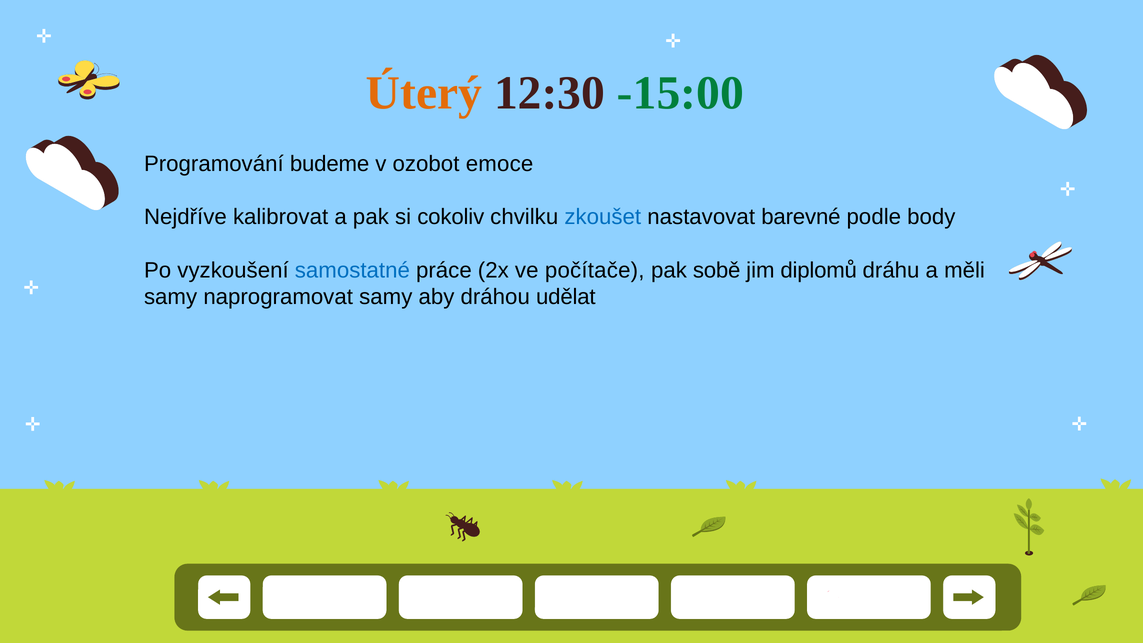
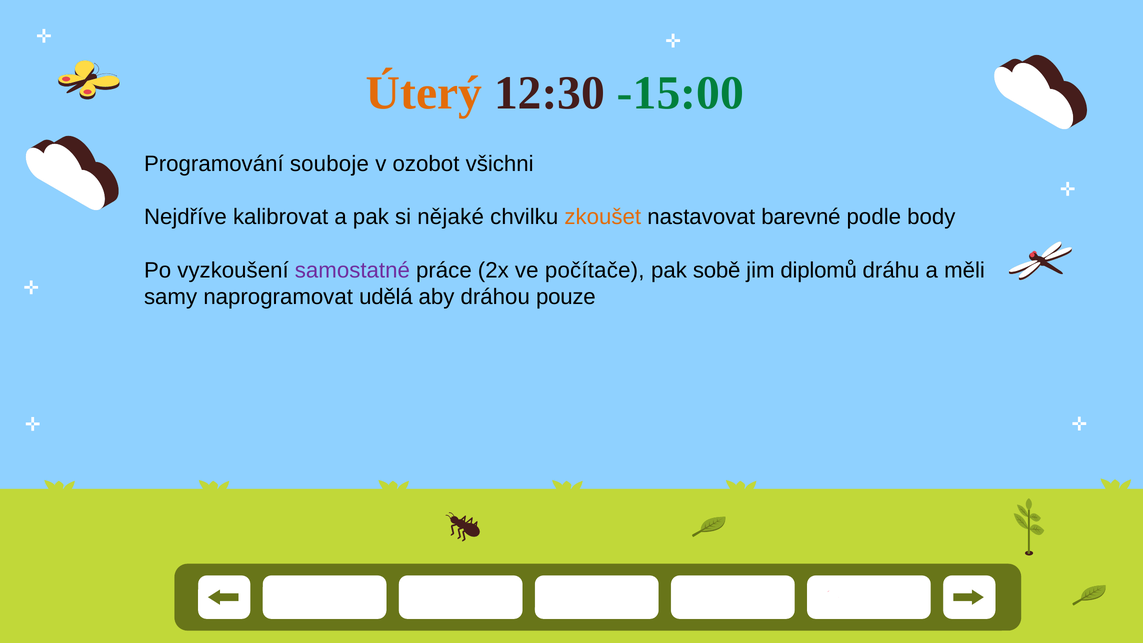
budeme: budeme -> souboje
emoce: emoce -> všichni
cokoliv: cokoliv -> nějaké
zkoušet colour: blue -> orange
samostatné colour: blue -> purple
naprogramovat samy: samy -> udělá
udělat: udělat -> pouze
